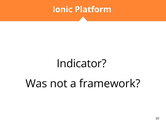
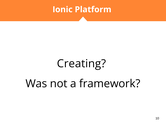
Indicator: Indicator -> Creating
